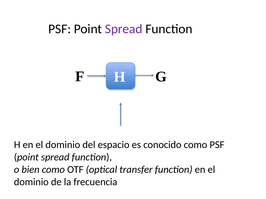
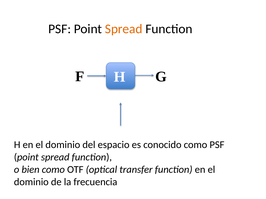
Spread at (124, 29) colour: purple -> orange
